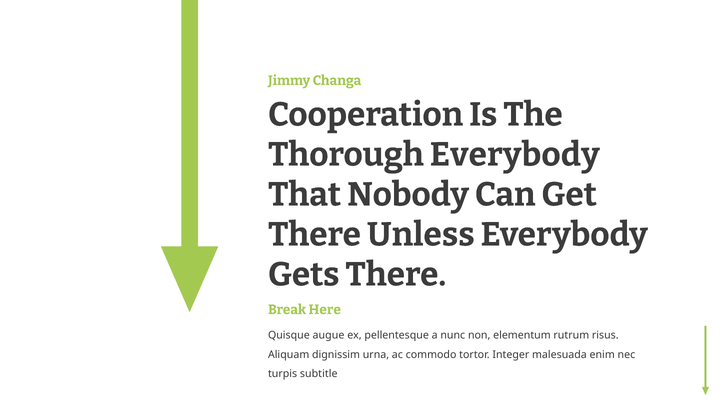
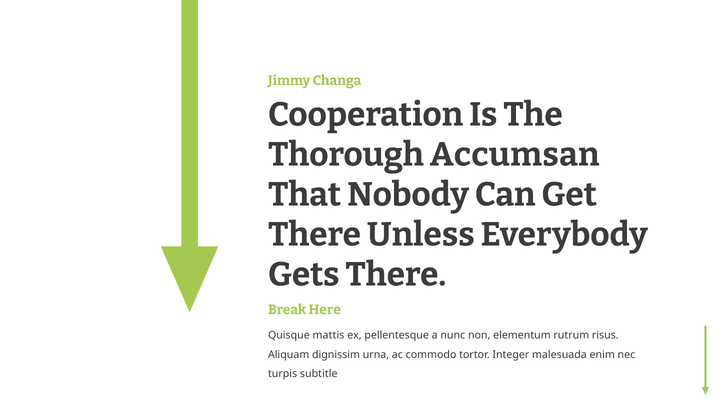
Thorough Everybody: Everybody -> Accumsan
augue: augue -> mattis
